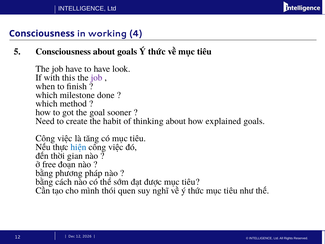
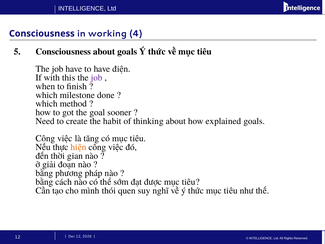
look: look -> điện
hiện colour: blue -> orange
free: free -> giải
